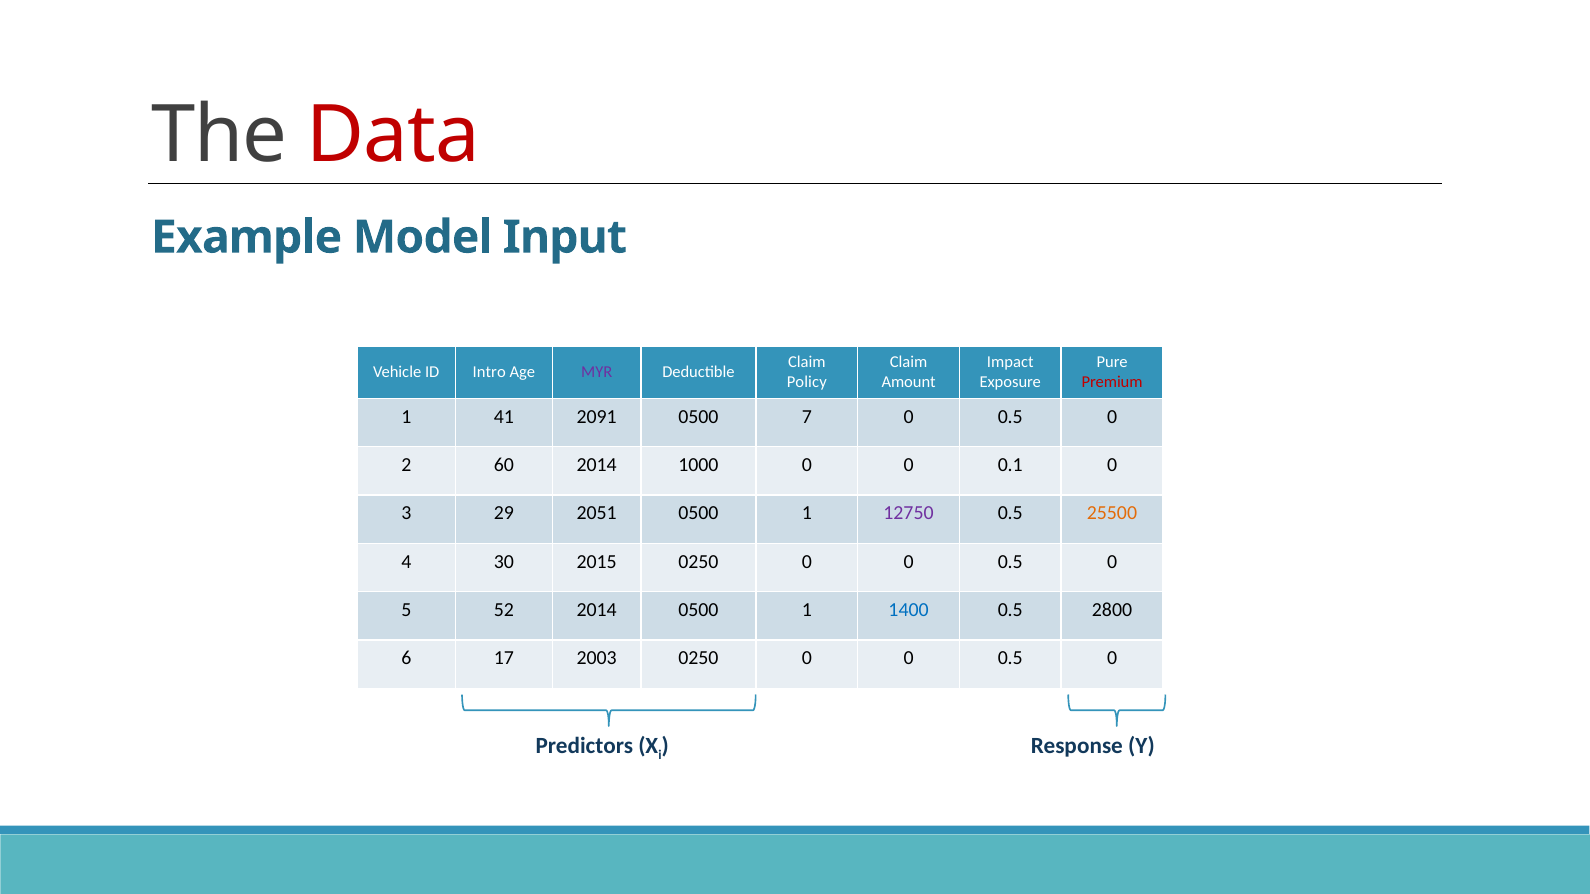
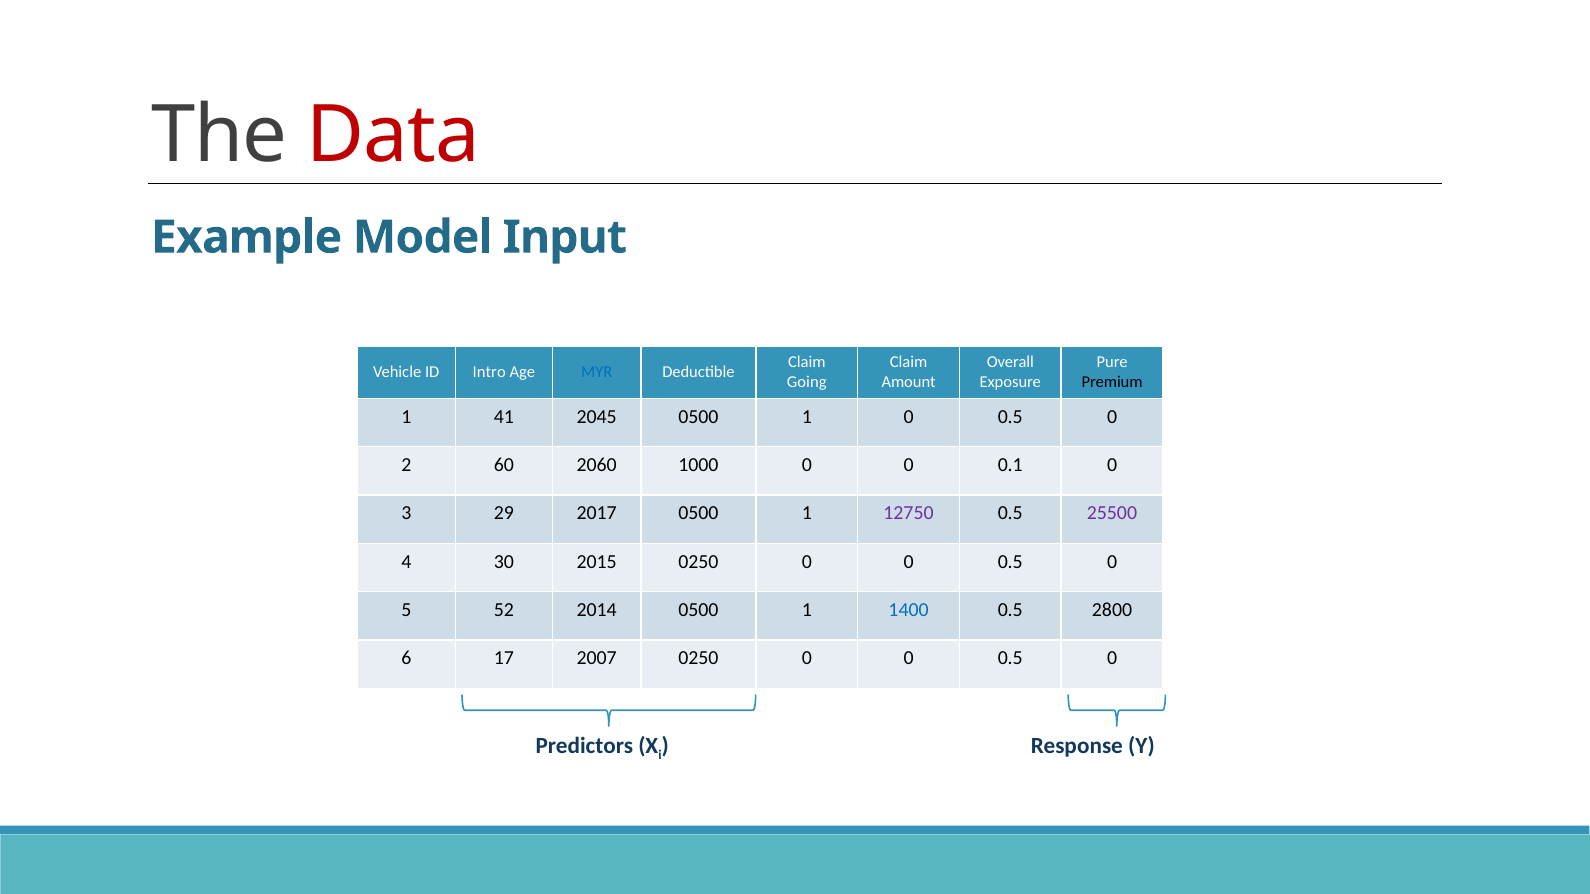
Impact: Impact -> Overall
MYR colour: purple -> blue
Policy: Policy -> Going
Premium colour: red -> black
2091: 2091 -> 2045
7 at (807, 417): 7 -> 1
60 2014: 2014 -> 2060
2051: 2051 -> 2017
25500 colour: orange -> purple
2003: 2003 -> 2007
